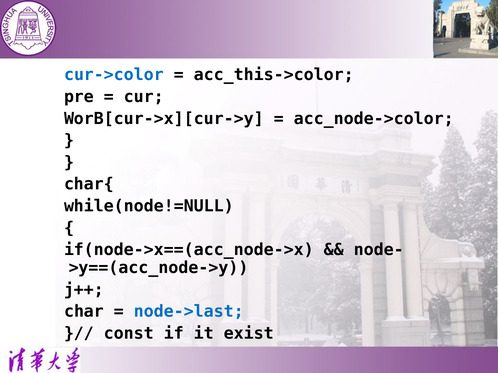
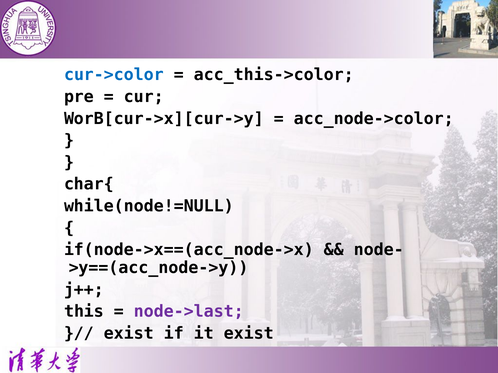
char: char -> this
node->last colour: blue -> purple
const at (129, 334): const -> exist
